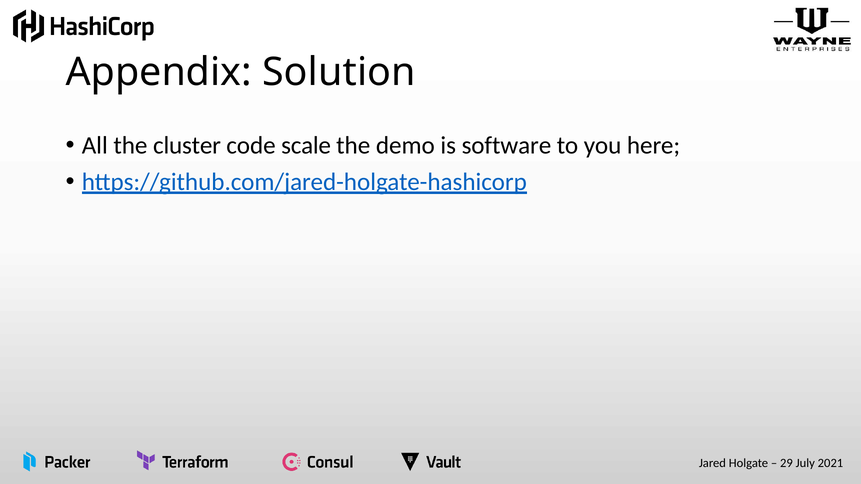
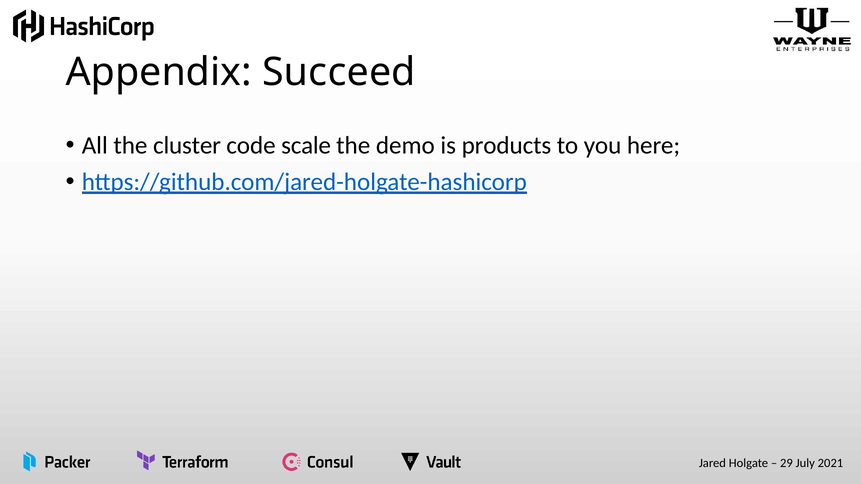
Solution: Solution -> Succeed
software: software -> products
